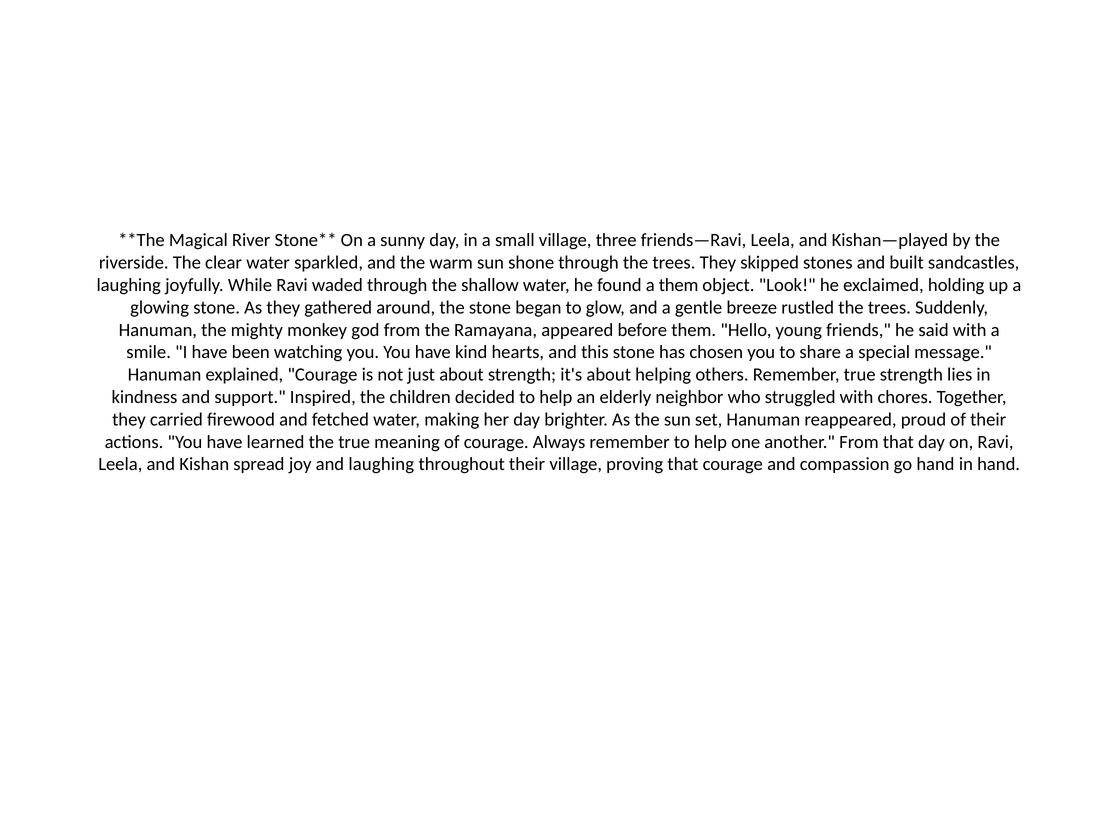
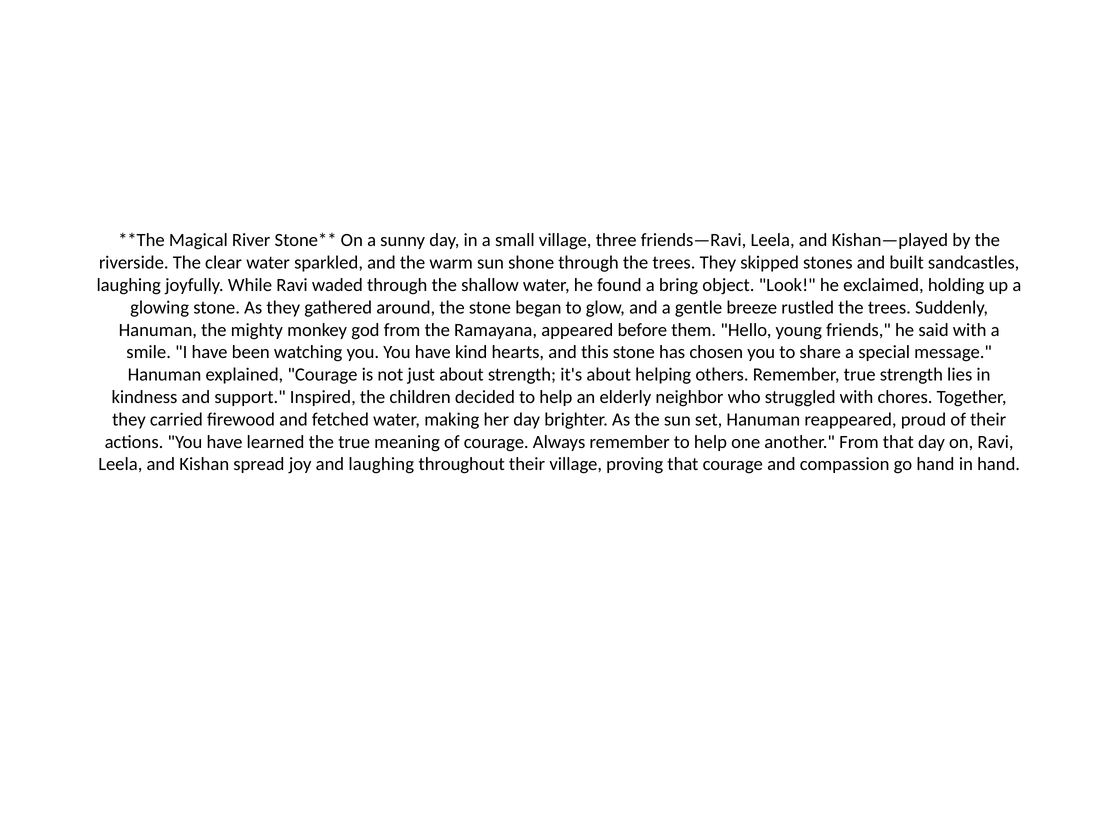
a them: them -> bring
